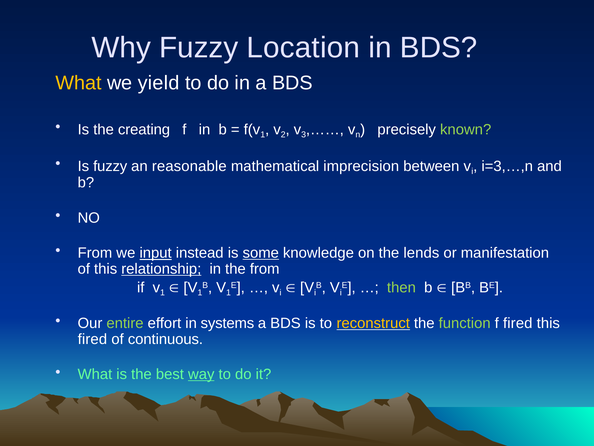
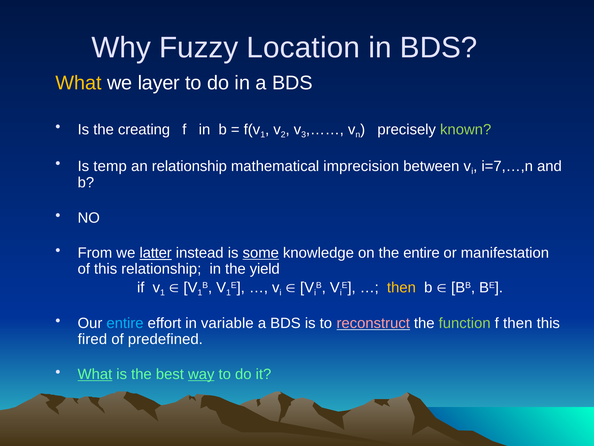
yield: yield -> layer
Is fuzzy: fuzzy -> temp
an reasonable: reasonable -> relationship
i=3,…,n: i=3,…,n -> i=7,…,n
input: input -> latter
the lends: lends -> entire
relationship at (161, 269) underline: present -> none
the from: from -> yield
then at (401, 287) colour: light green -> yellow
entire at (125, 323) colour: light green -> light blue
systems: systems -> variable
reconstruct colour: yellow -> pink
f fired: fired -> then
continuous: continuous -> predefined
What at (95, 374) underline: none -> present
